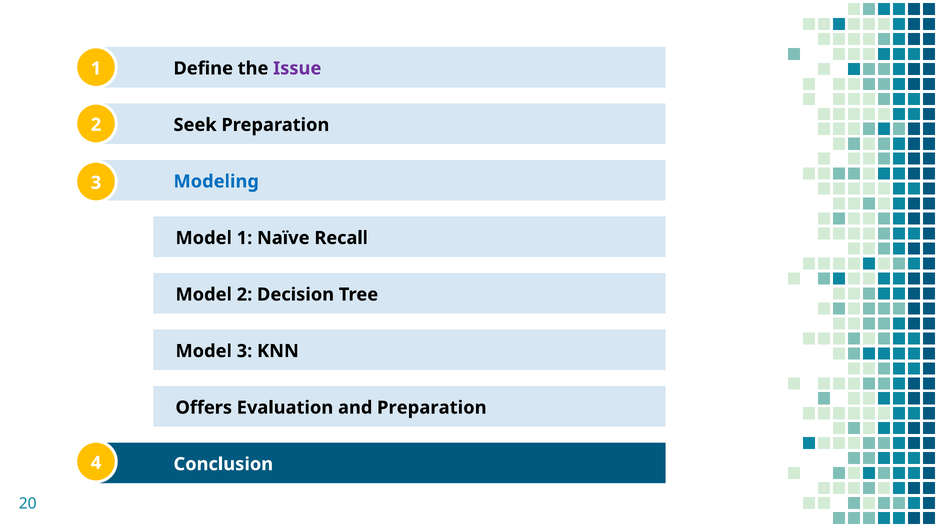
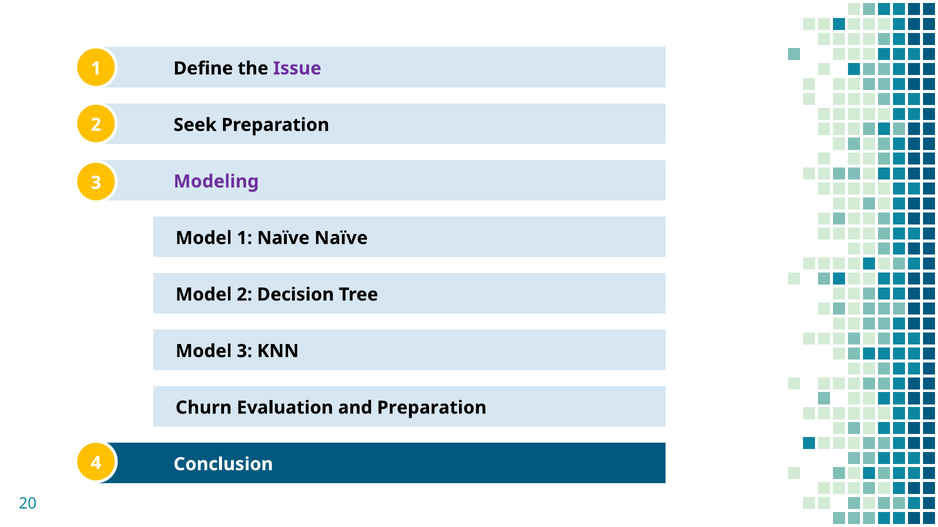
Modeling colour: blue -> purple
Naïve Recall: Recall -> Naïve
Offers: Offers -> Churn
